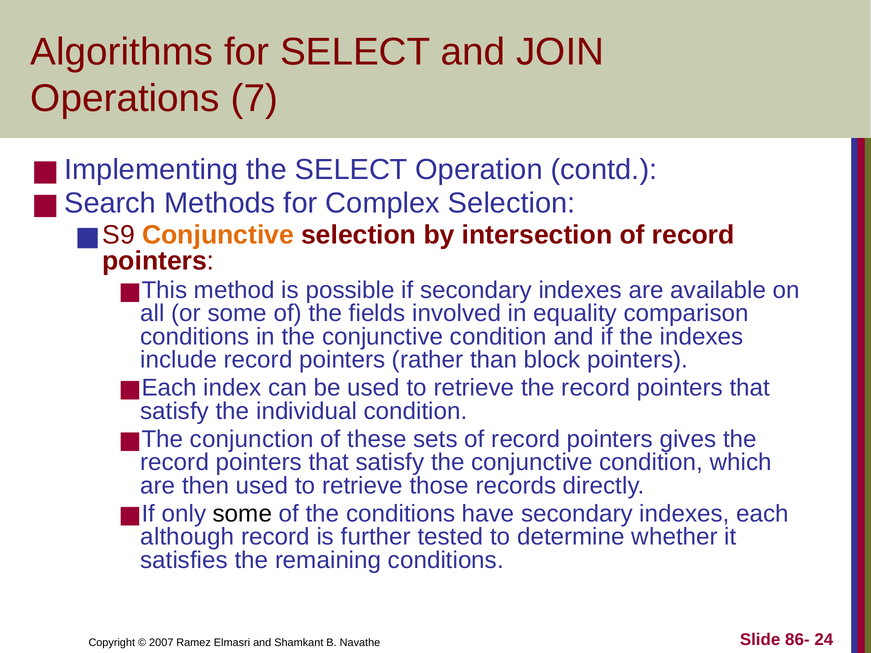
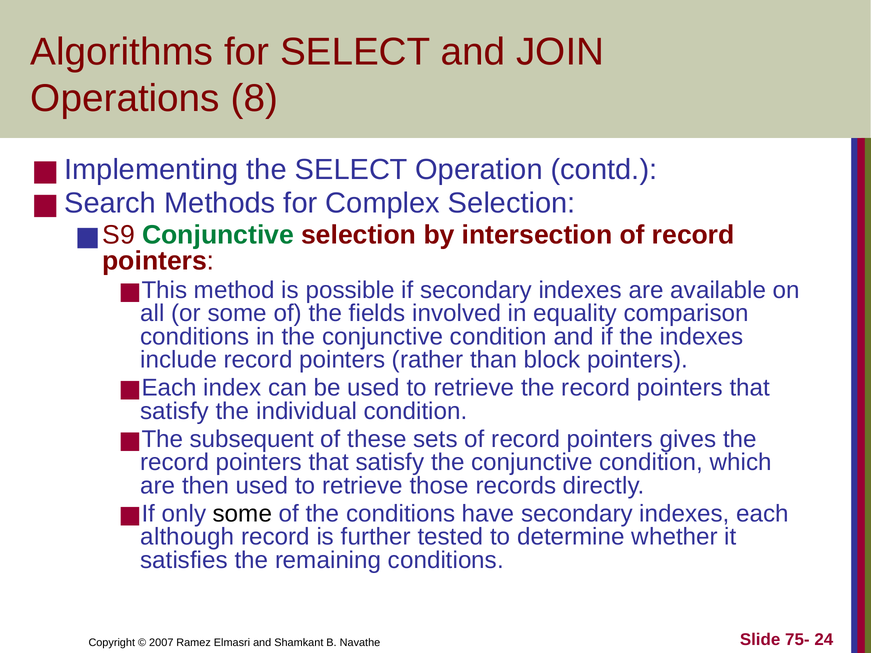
7: 7 -> 8
Conjunctive at (218, 235) colour: orange -> green
conjunction: conjunction -> subsequent
86-: 86- -> 75-
